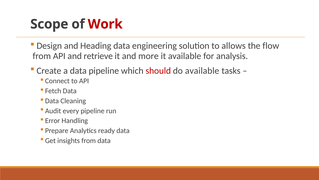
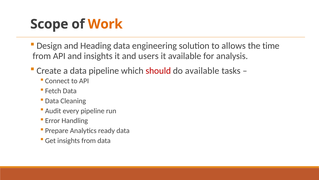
Work colour: red -> orange
flow: flow -> time
and retrieve: retrieve -> insights
and more: more -> users
